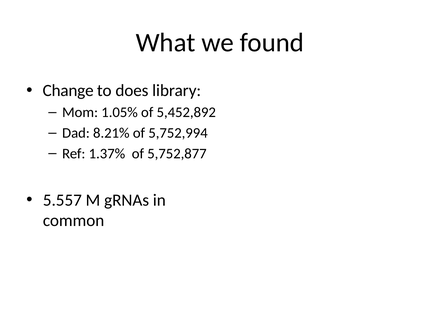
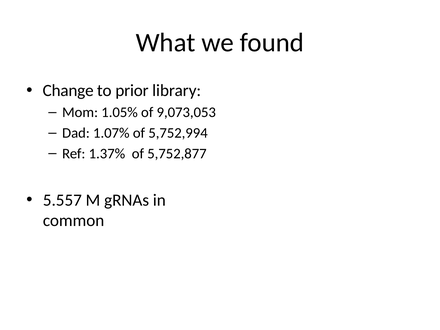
does: does -> prior
5,452,892: 5,452,892 -> 9,073,053
8.21%: 8.21% -> 1.07%
